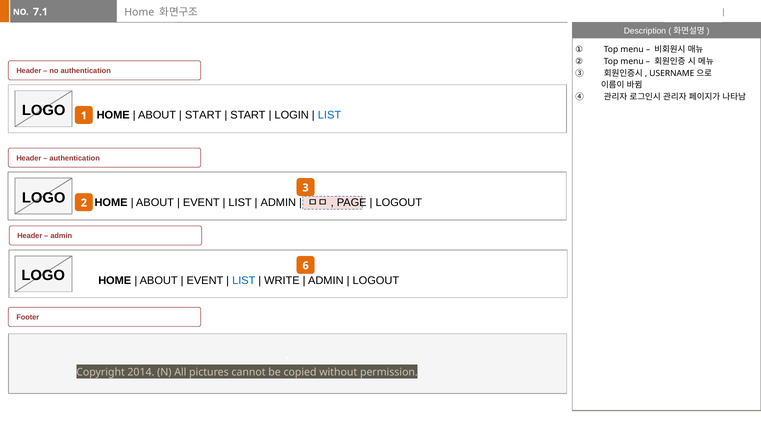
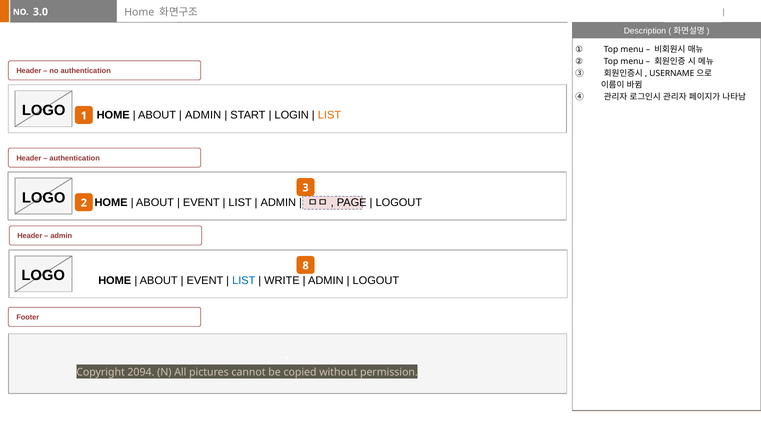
7.1: 7.1 -> 3.0
START at (203, 115): START -> ADMIN
LIST at (329, 115) colour: blue -> orange
6: 6 -> 8
2014: 2014 -> 2094
